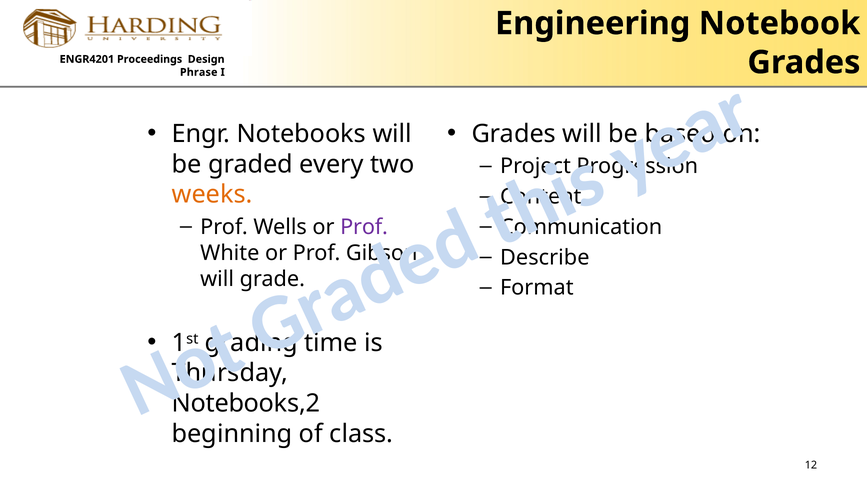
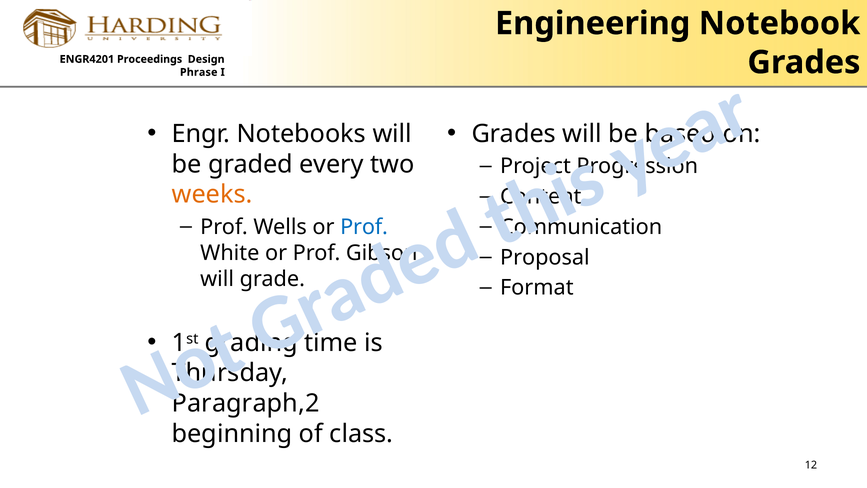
Prof at (364, 227) colour: purple -> blue
Describe: Describe -> Proposal
Notebooks,2: Notebooks,2 -> Paragraph,2
